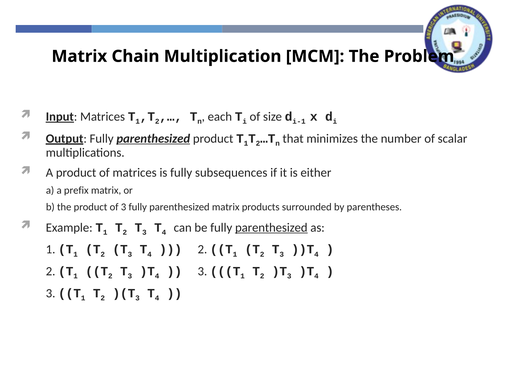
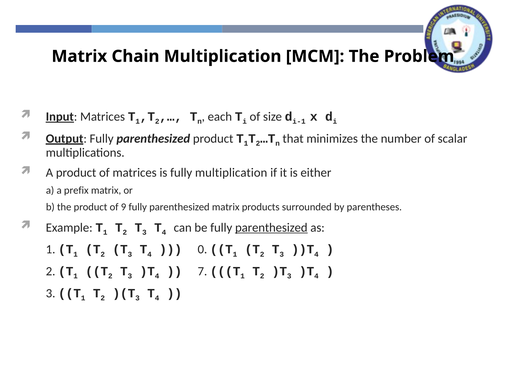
parenthesized at (153, 138) underline: present -> none
fully subsequences: subsequences -> multiplication
of 3: 3 -> 9
2 at (202, 249): 2 -> 0
3 at (202, 271): 3 -> 7
